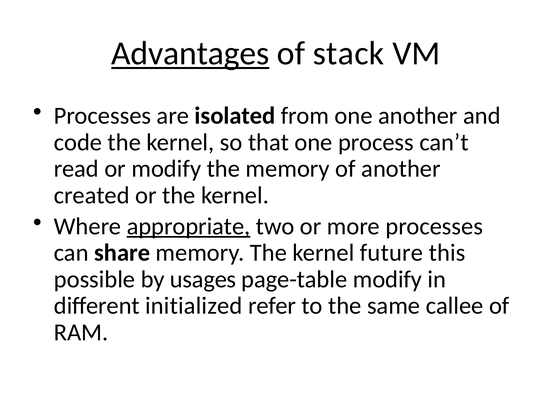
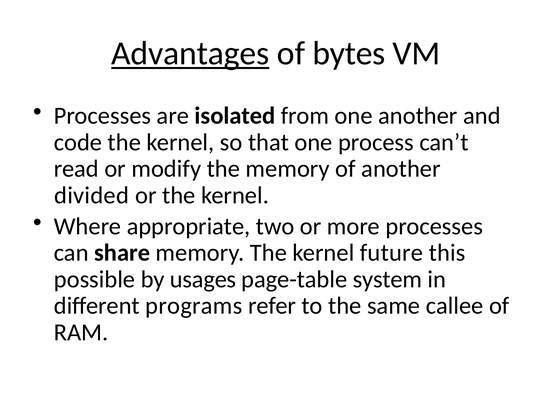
stack: stack -> bytes
created: created -> divided
appropriate underline: present -> none
page-table modify: modify -> system
initialized: initialized -> programs
